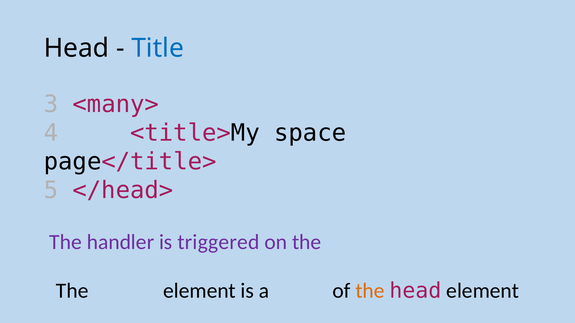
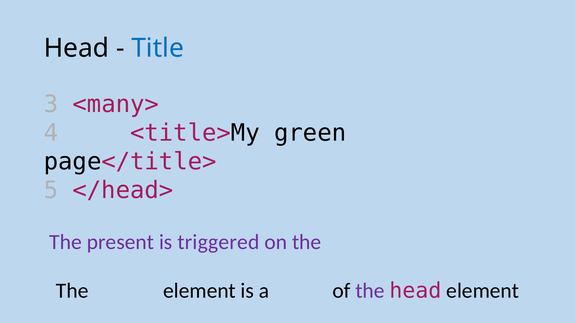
space: space -> green
handler: handler -> present
the at (370, 291) colour: orange -> purple
